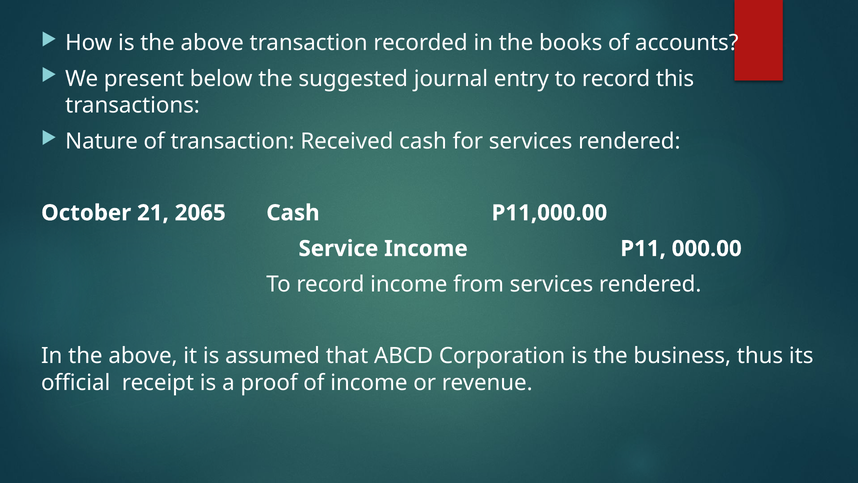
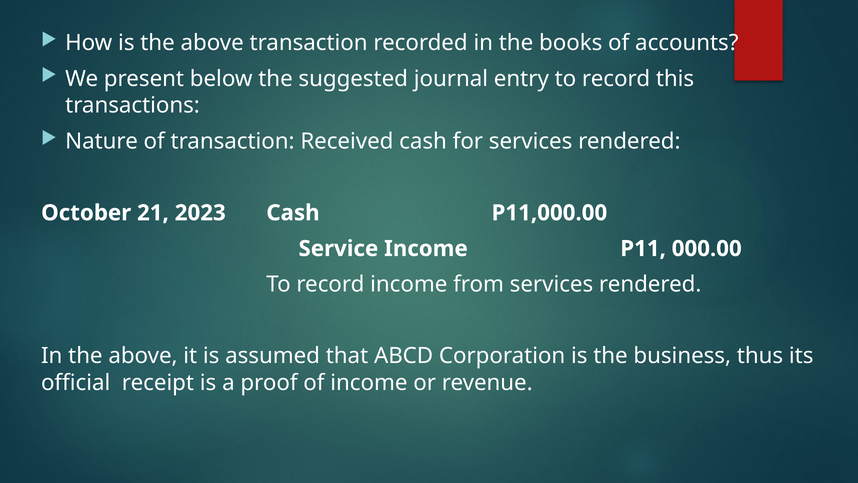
2065: 2065 -> 2023
